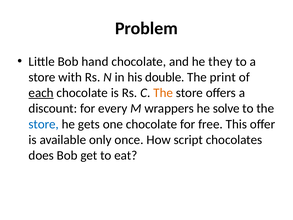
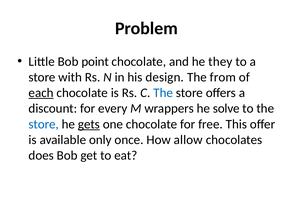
hand: hand -> point
double: double -> design
print: print -> from
The at (163, 93) colour: orange -> blue
gets underline: none -> present
script: script -> allow
